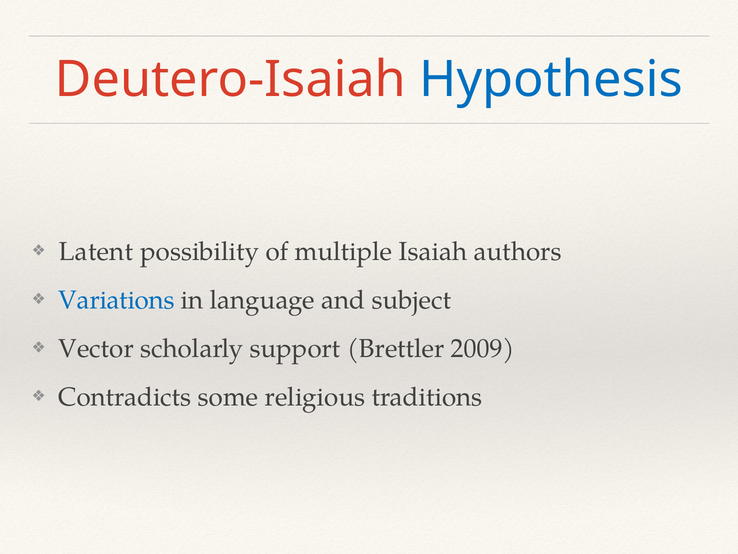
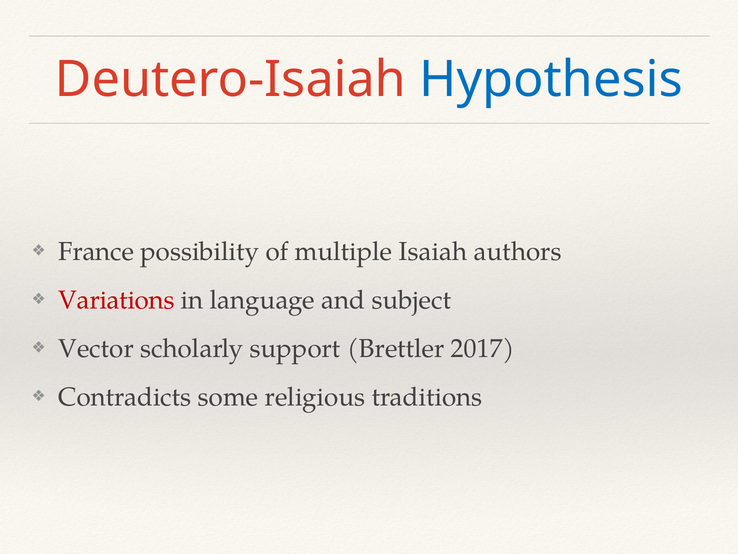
Latent: Latent -> France
Variations colour: blue -> red
2009: 2009 -> 2017
